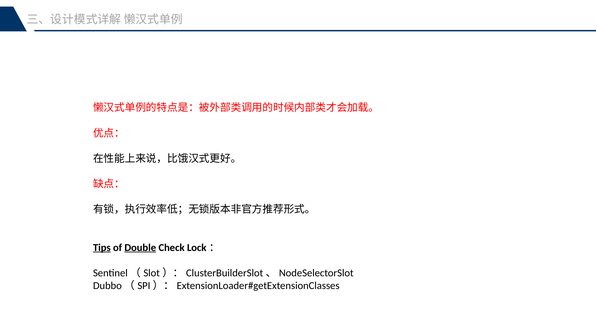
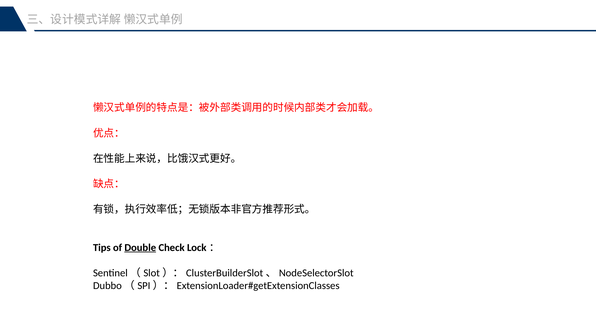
Tips underline: present -> none
